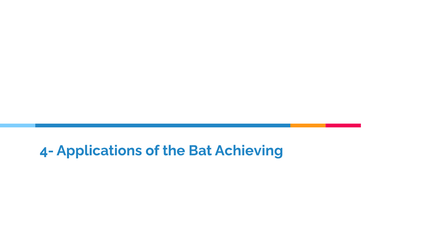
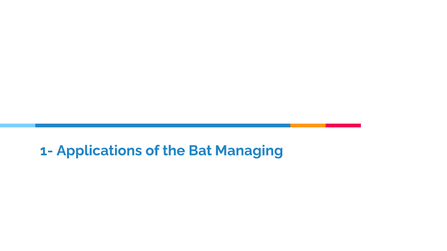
4-: 4- -> 1-
Achieving: Achieving -> Managing
